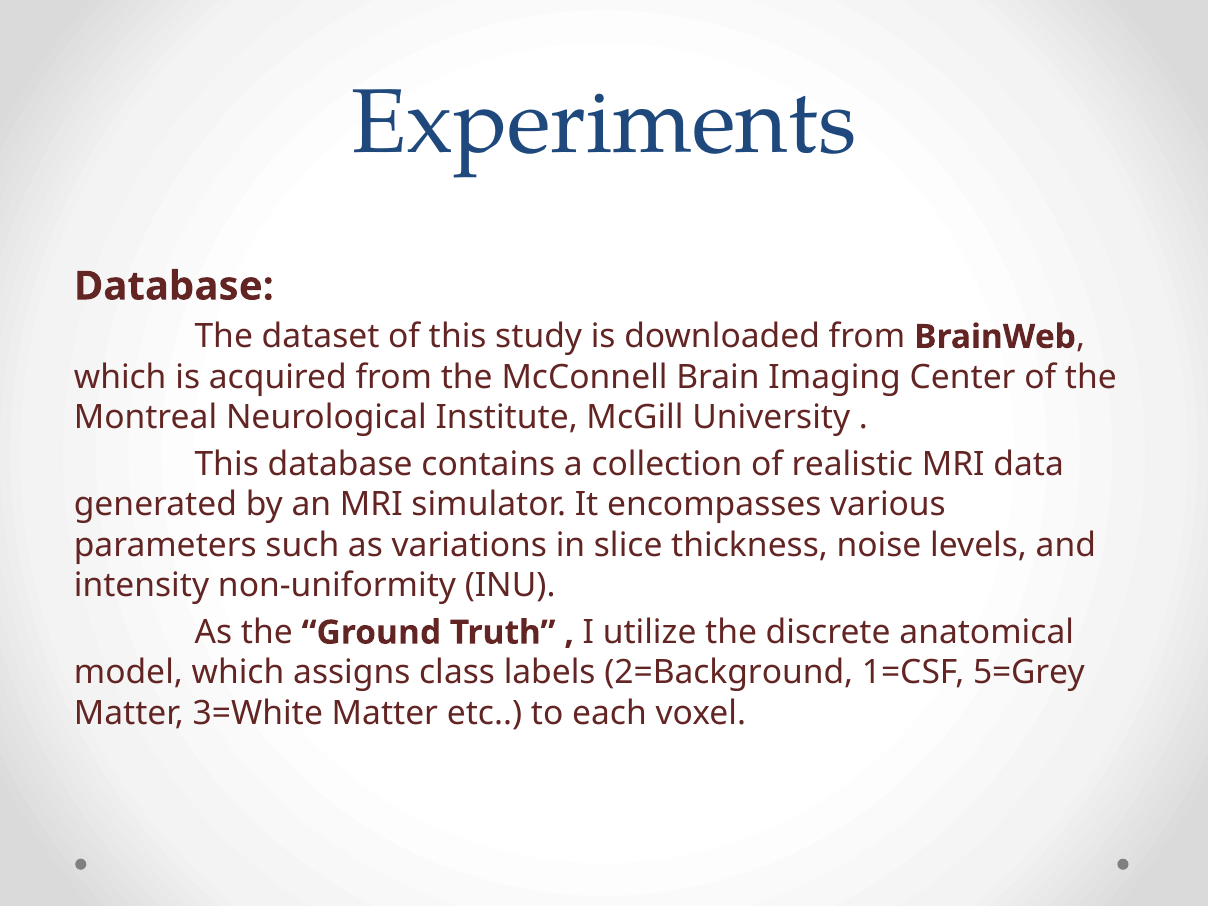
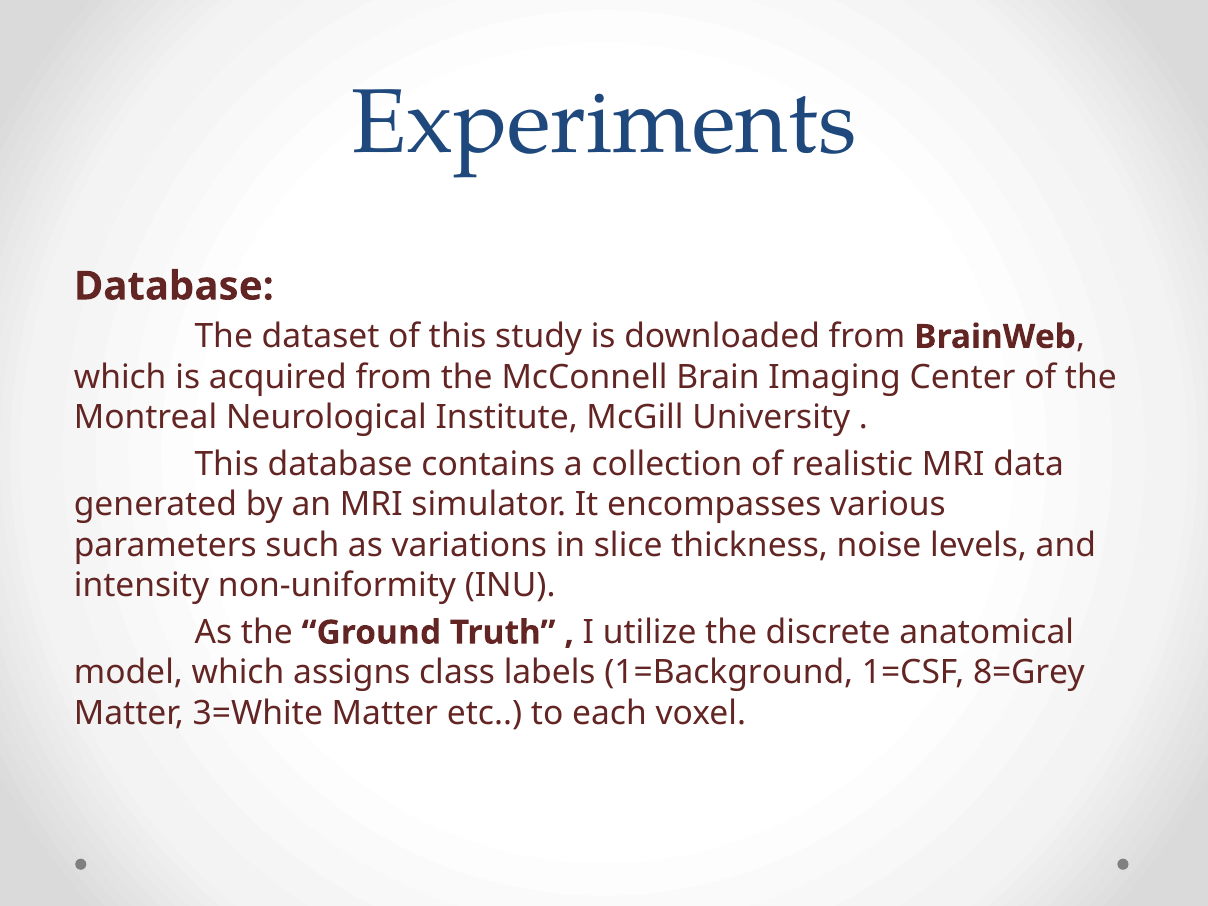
2=Background: 2=Background -> 1=Background
5=Grey: 5=Grey -> 8=Grey
